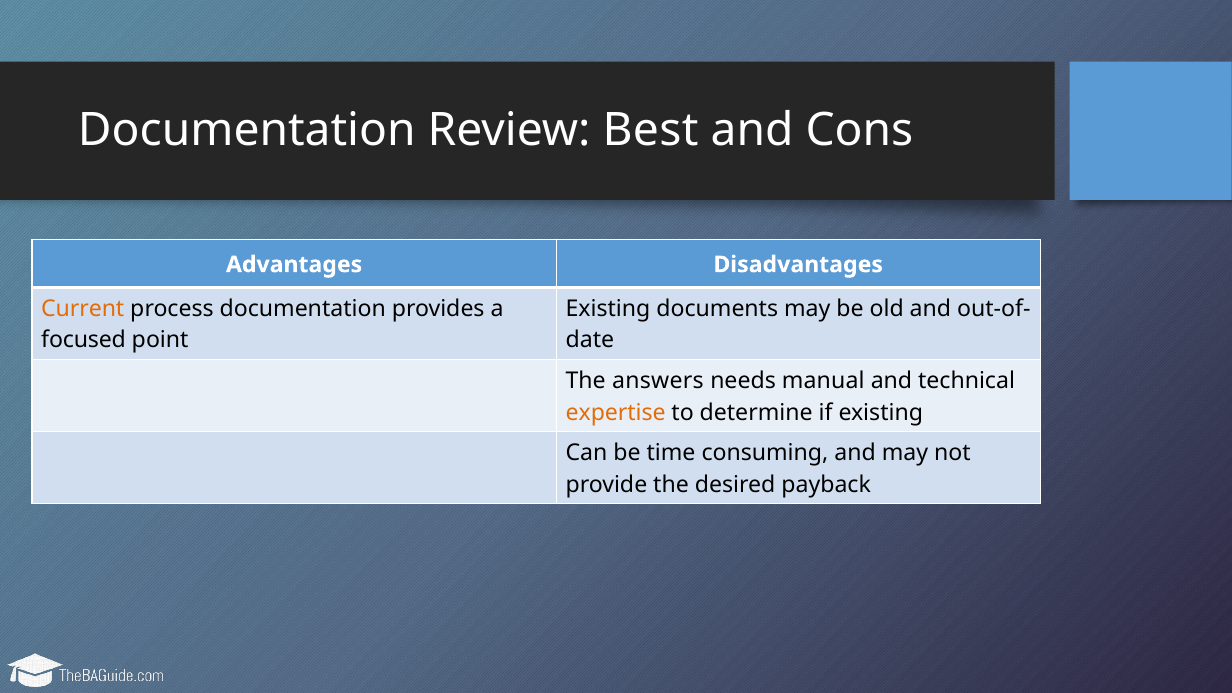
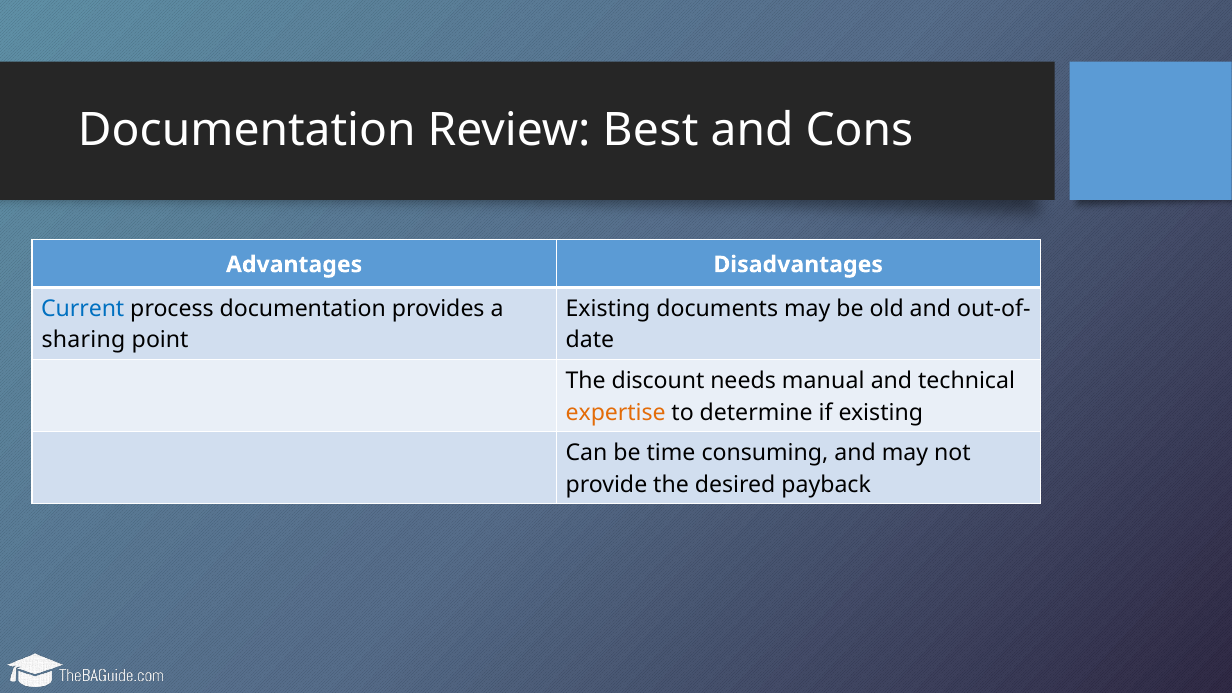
Current colour: orange -> blue
focused: focused -> sharing
answers: answers -> discount
